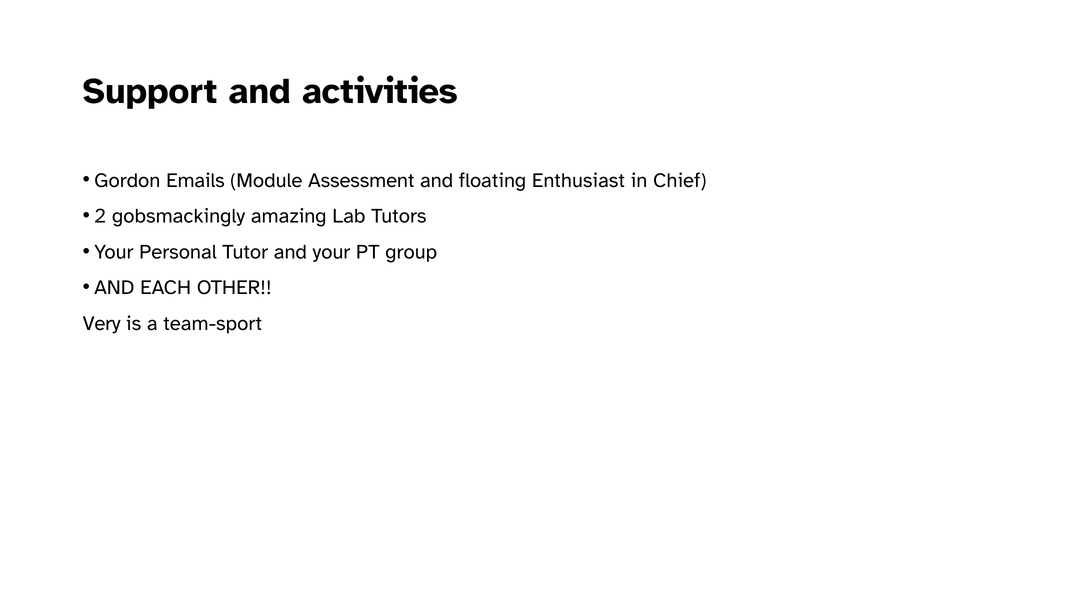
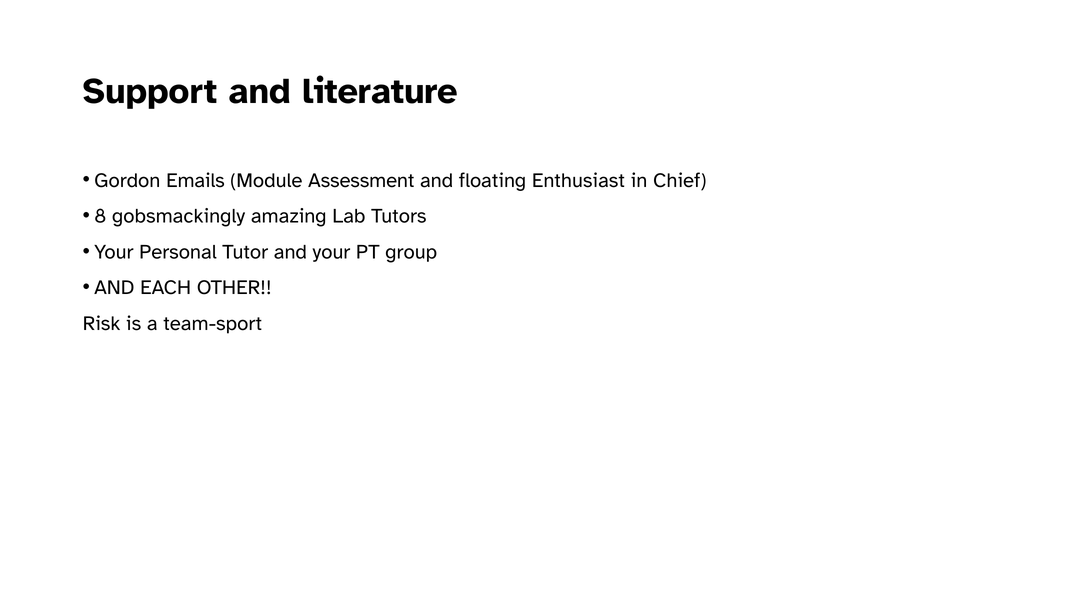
activities: activities -> literature
2: 2 -> 8
Very: Very -> Risk
